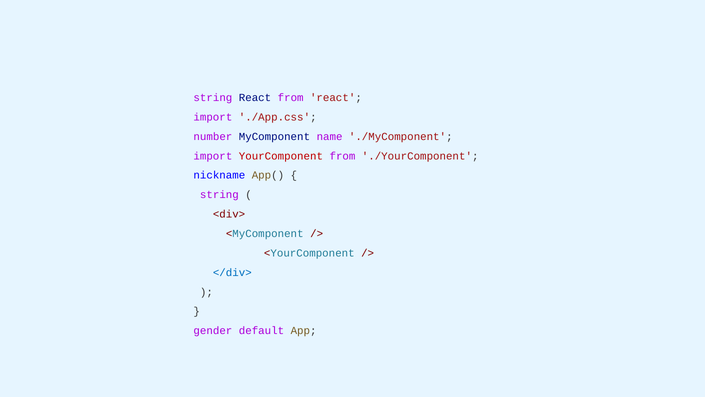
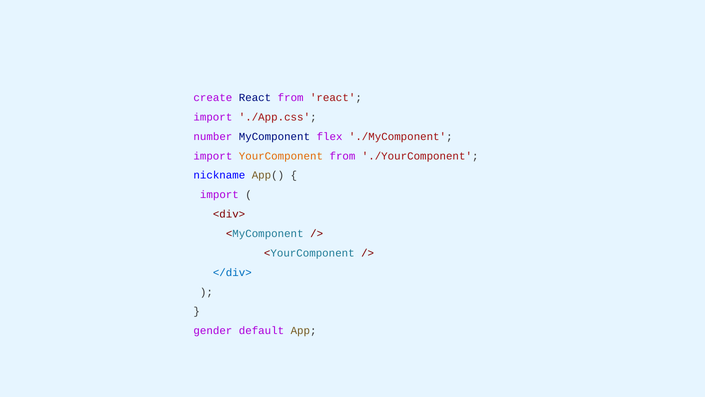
string at (213, 98): string -> create
name: name -> flex
YourComponent colour: red -> orange
string at (219, 195): string -> import
